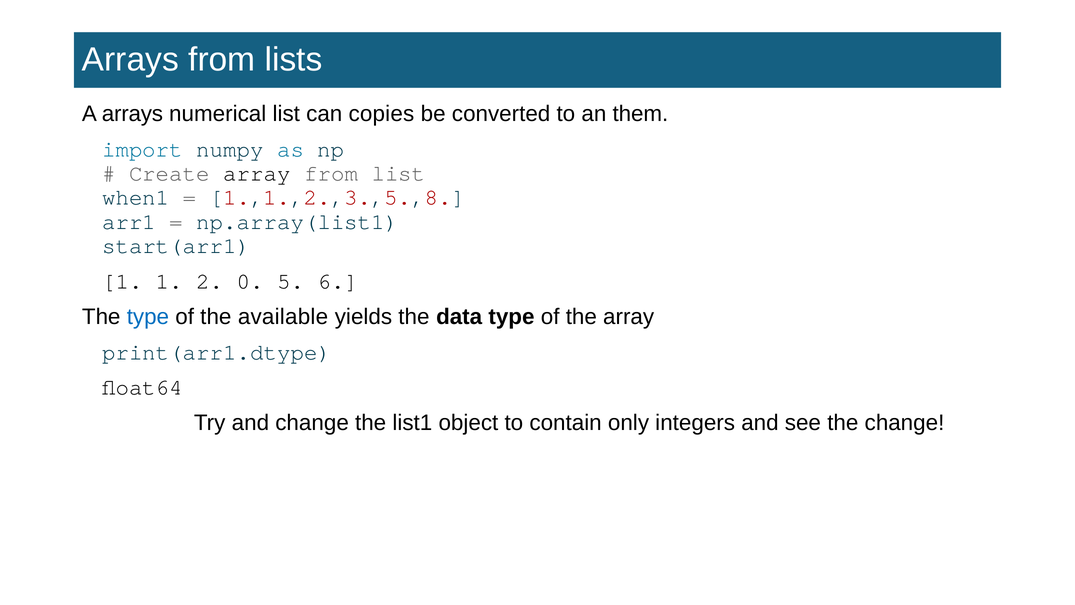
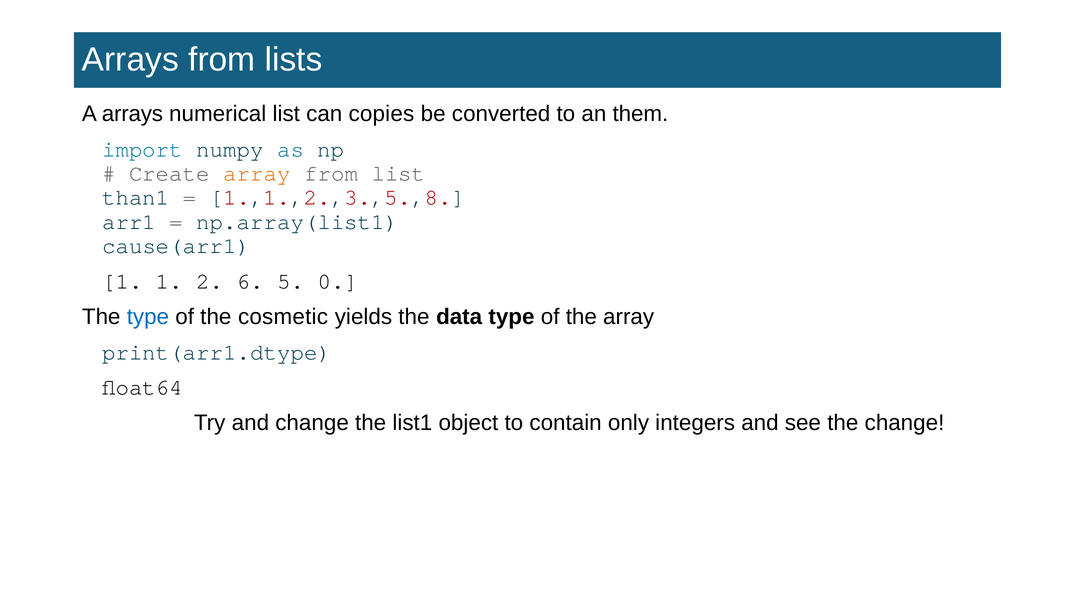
array at (257, 173) colour: black -> orange
when1: when1 -> than1
start(arr1: start(arr1 -> cause(arr1
0: 0 -> 6
6: 6 -> 0
available: available -> cosmetic
